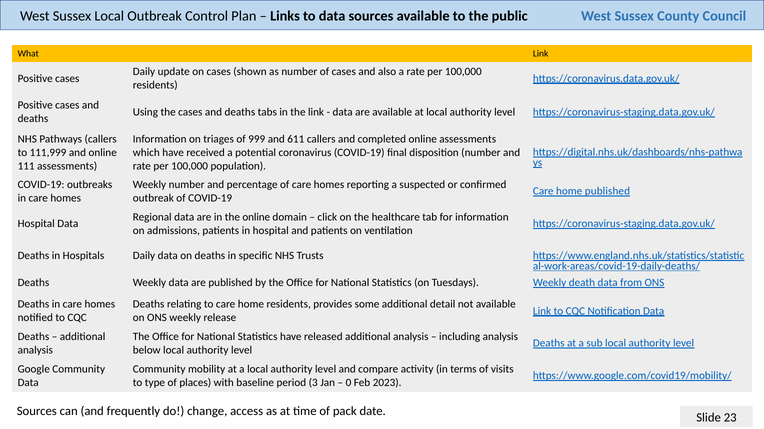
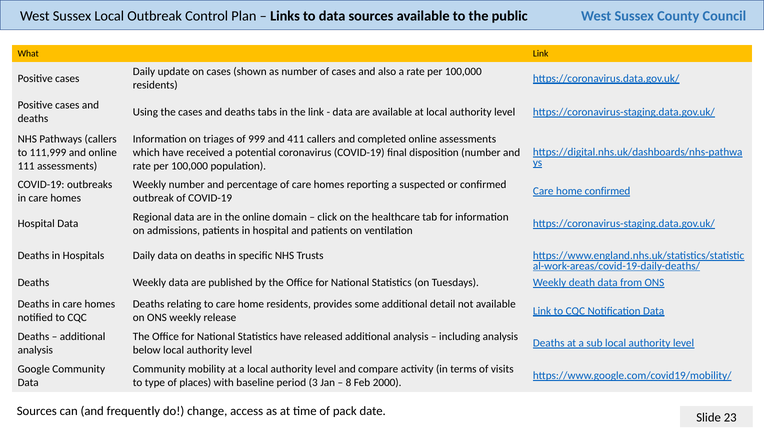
611: 611 -> 411
home published: published -> confirmed
0: 0 -> 8
2023: 2023 -> 2000
